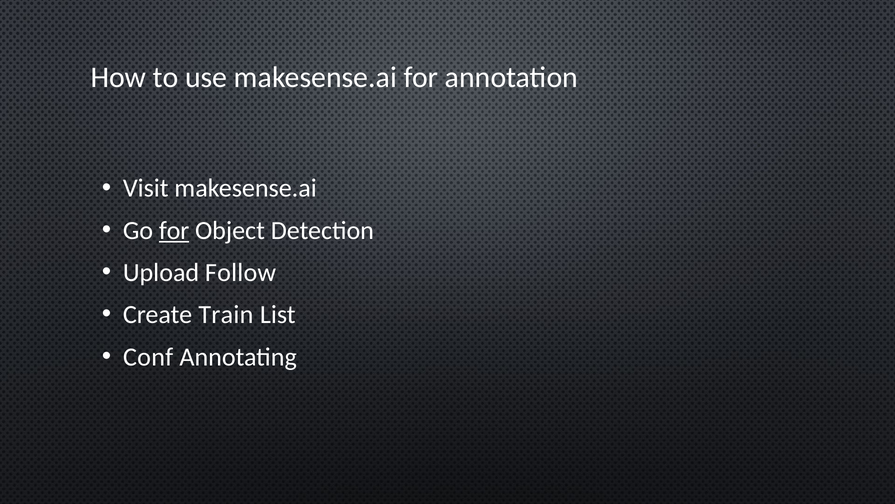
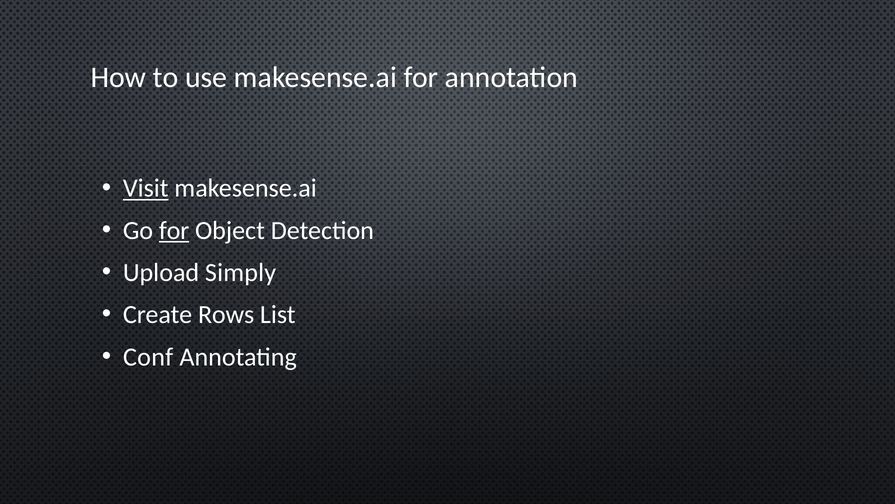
Visit underline: none -> present
Follow: Follow -> Simply
Train: Train -> Rows
